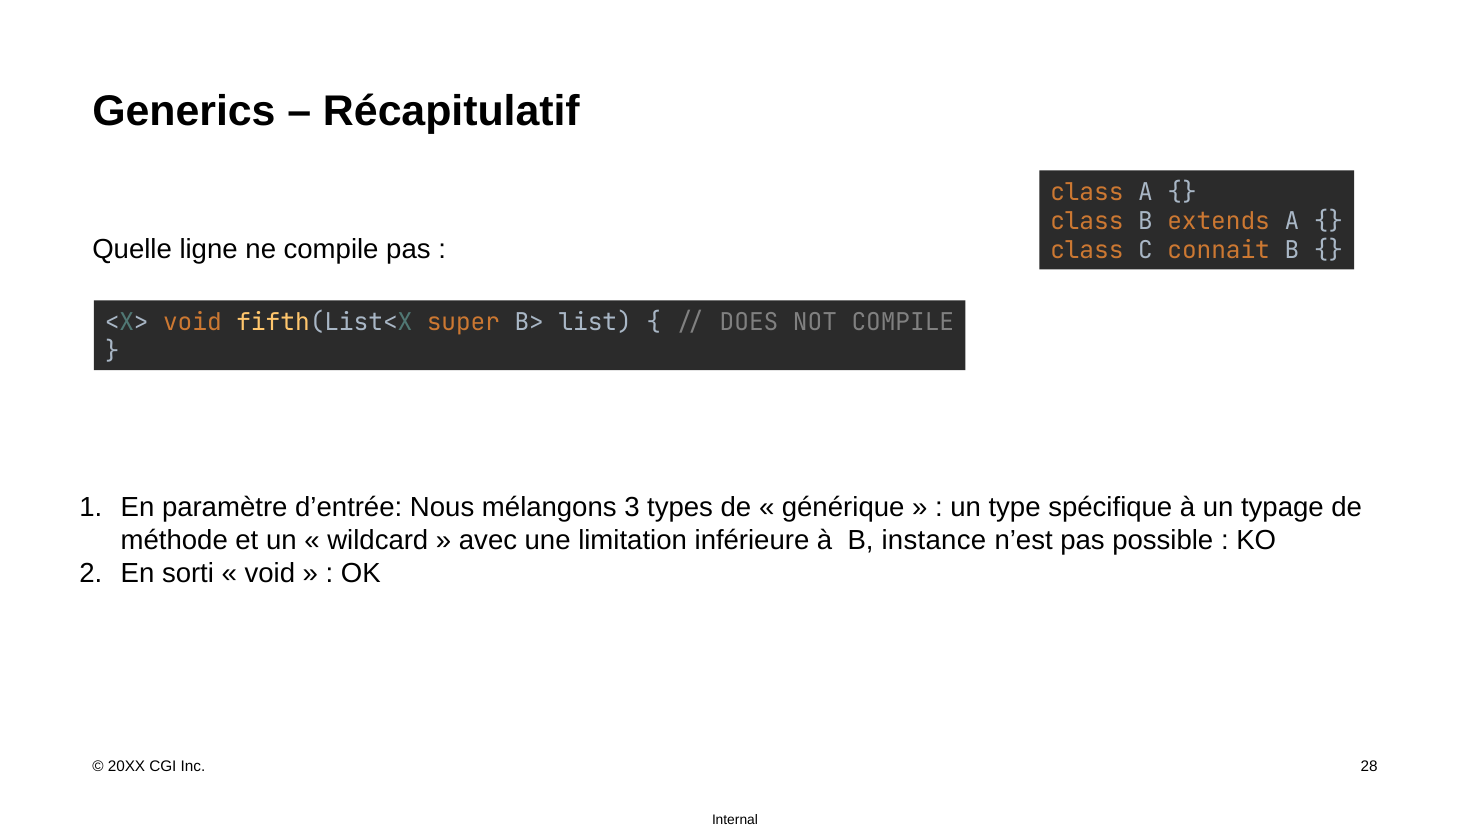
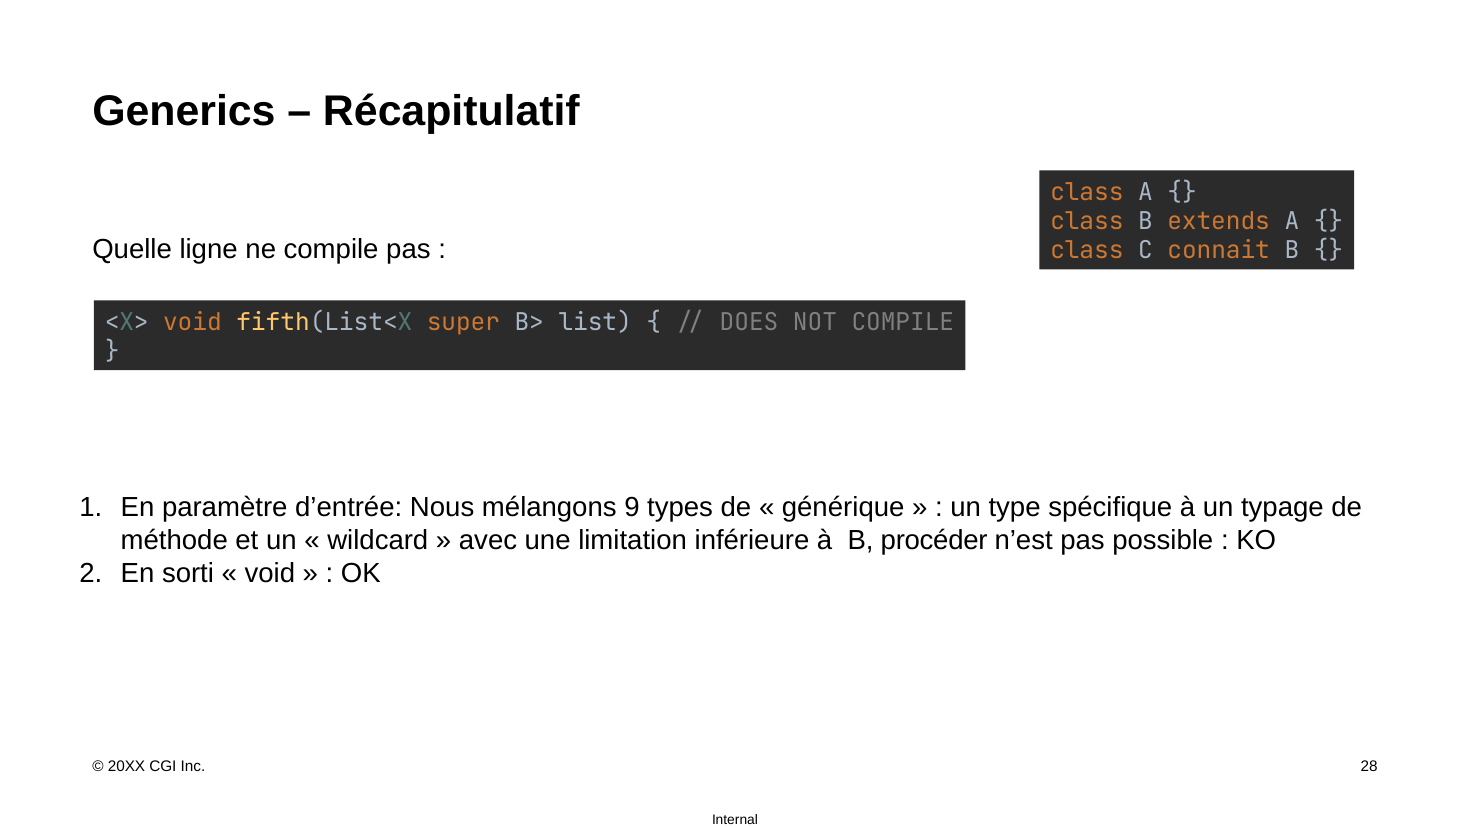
3: 3 -> 9
instance: instance -> procéder
